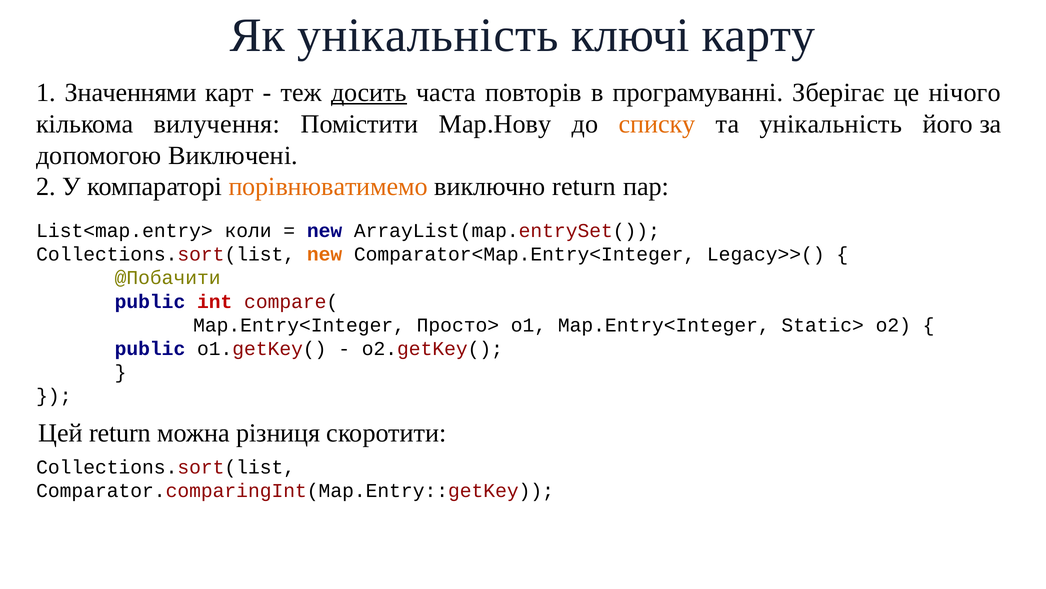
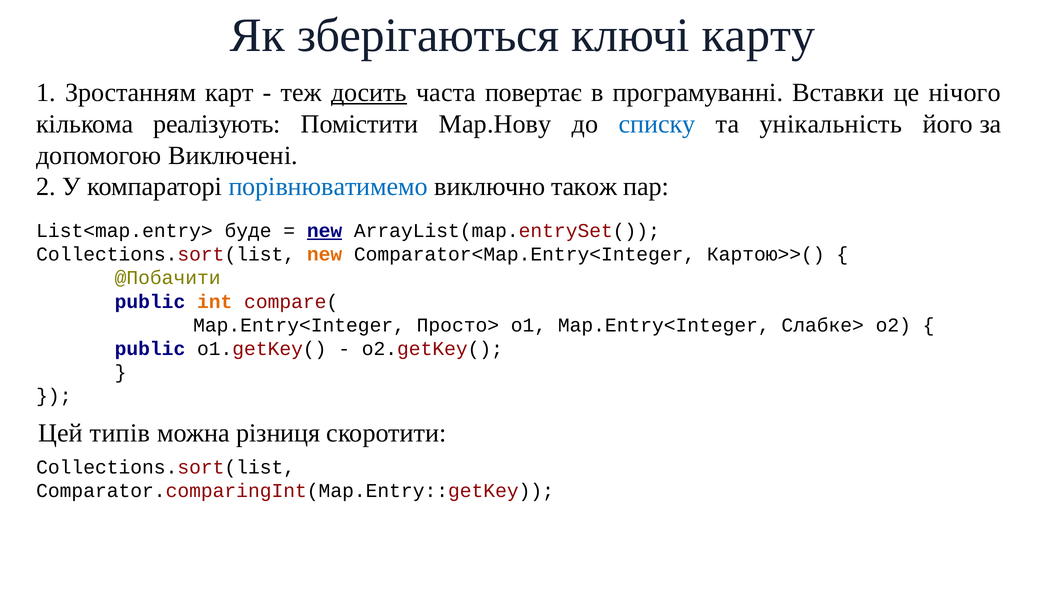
Як унікальність: унікальність -> зберігаються
Значеннями: Значеннями -> Зростанням
повторів: повторів -> повертає
Зберігає: Зберігає -> Вставки
вилучення: вилучення -> реалізують
списку colour: orange -> blue
порівнюватимемо colour: orange -> blue
виключно return: return -> також
коли: коли -> буде
new at (325, 231) underline: none -> present
Legacy>>(: Legacy>>( -> Картою>>(
int colour: red -> orange
Static>: Static> -> Слабке>
Цей return: return -> типів
